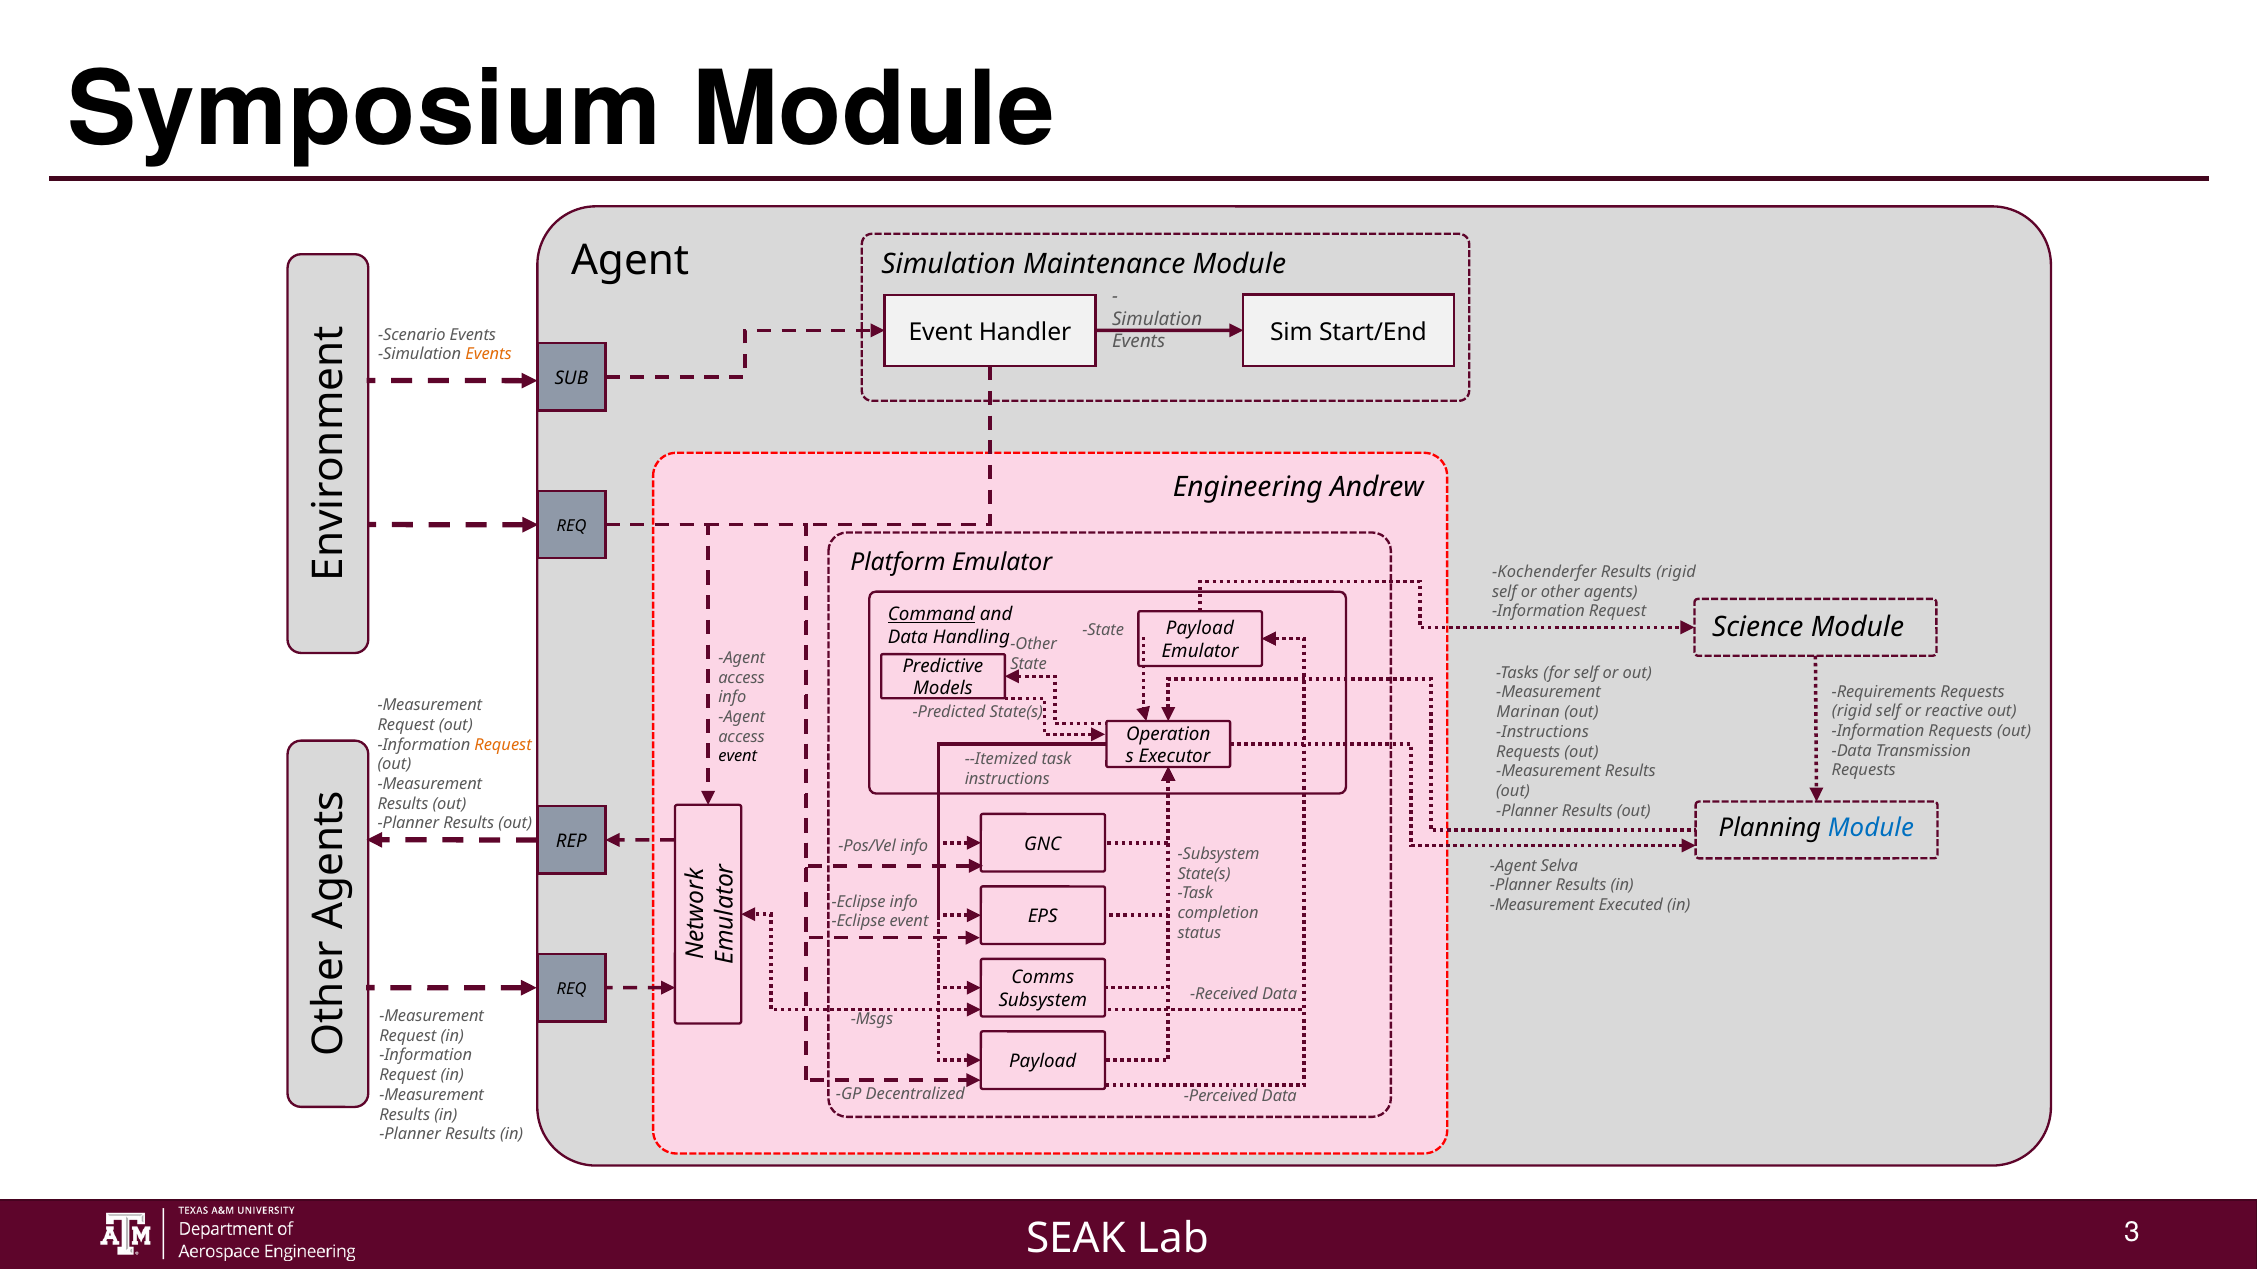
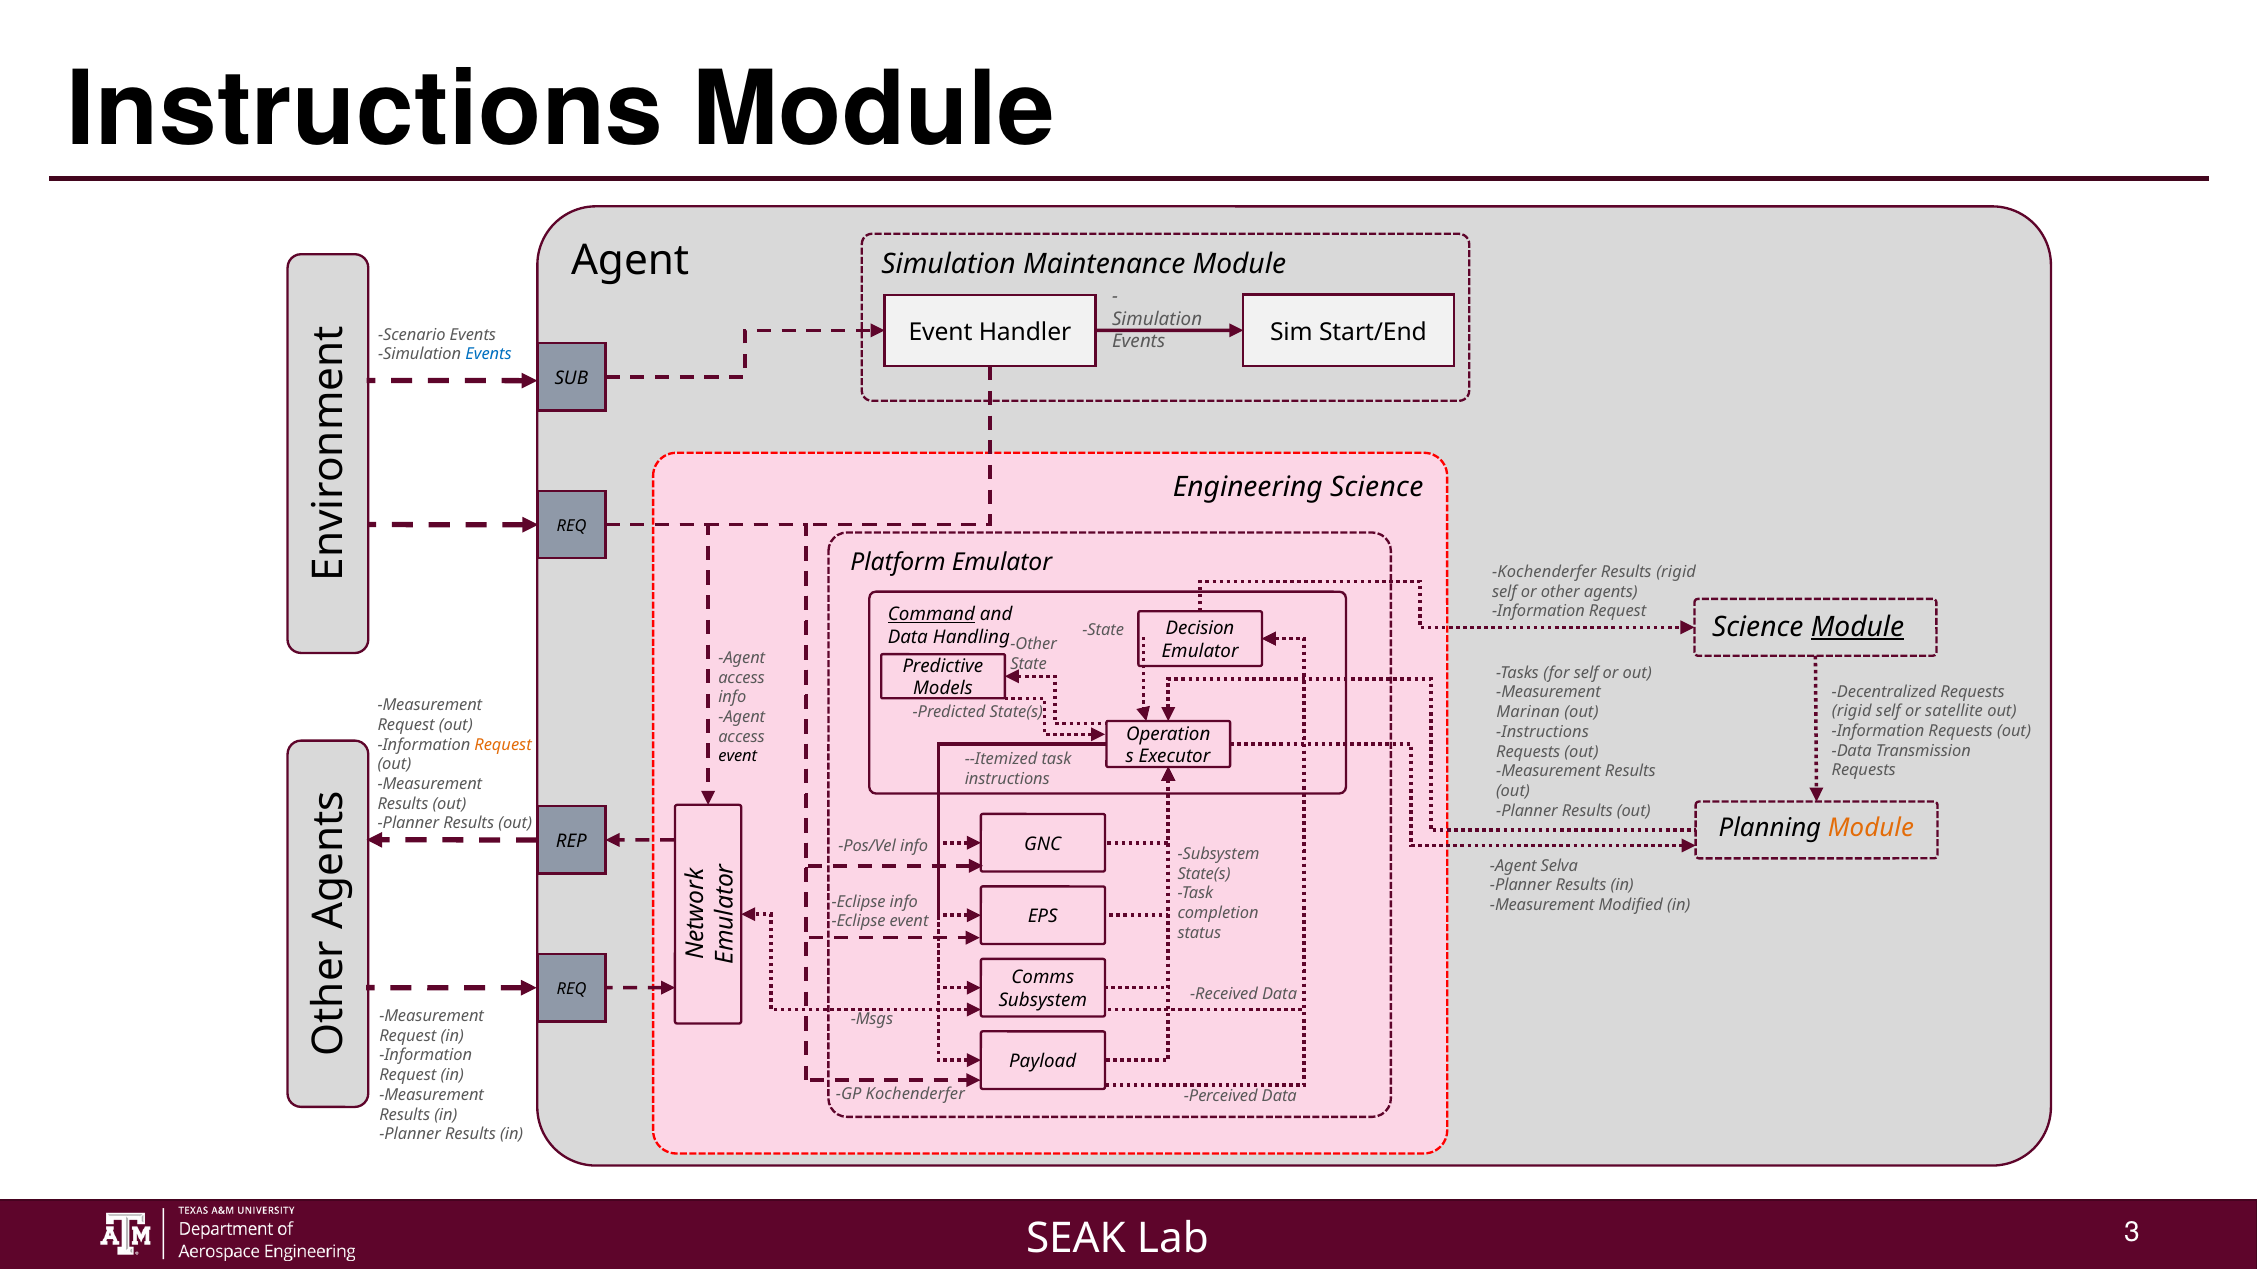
Symposium at (364, 110): Symposium -> Instructions
Events at (489, 355) colour: orange -> blue
Engineering Andrew: Andrew -> Science
Module at (1858, 627) underline: none -> present
Handling Payload: Payload -> Decision
Requirements: Requirements -> Decentralized
reactive: reactive -> satellite
Module at (1871, 829) colour: blue -> orange
Executed: Executed -> Modified
GP Decentralized: Decentralized -> Kochenderfer
